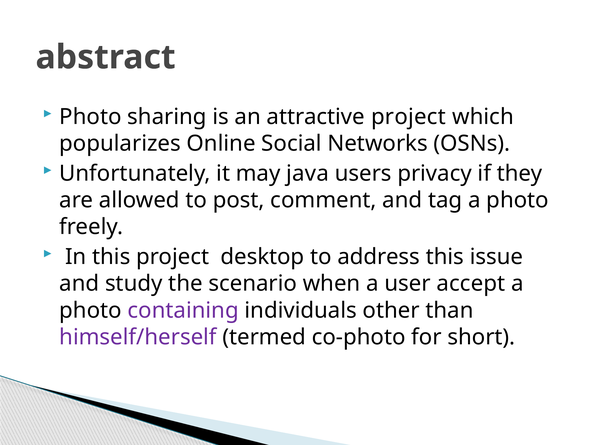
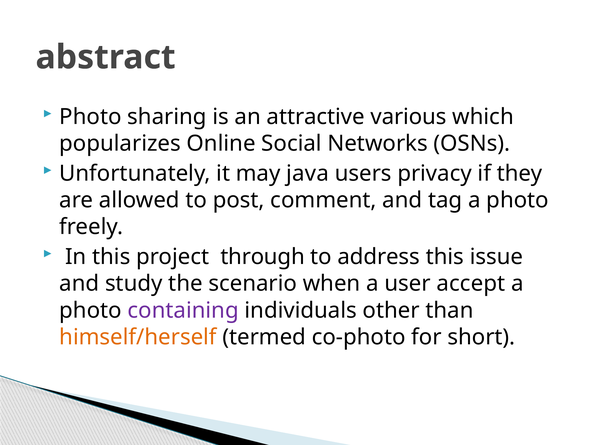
attractive project: project -> various
desktop: desktop -> through
himself/herself colour: purple -> orange
